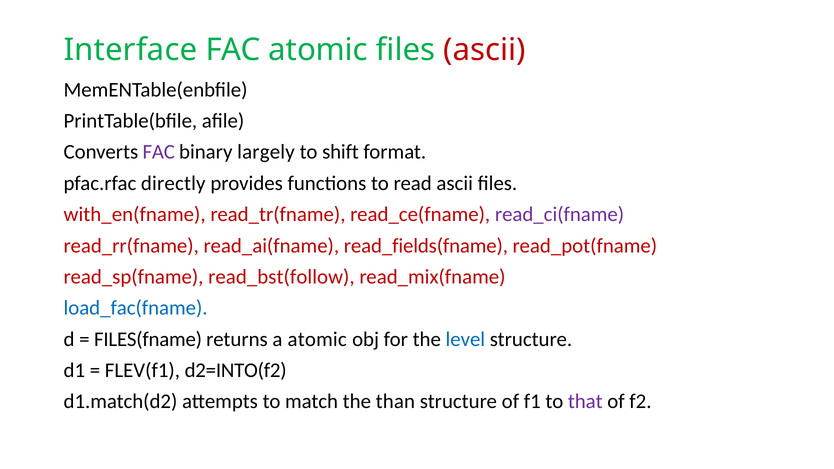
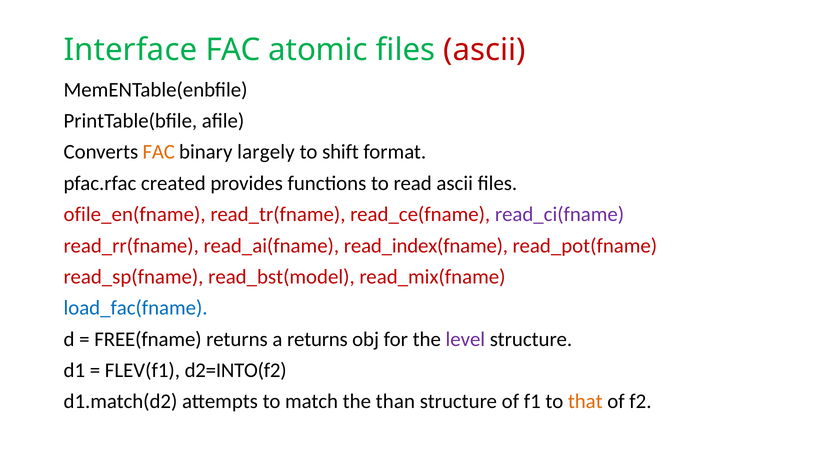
FAC at (159, 152) colour: purple -> orange
directly: directly -> created
with_en(fname: with_en(fname -> ofile_en(fname
read_fields(fname: read_fields(fname -> read_index(fname
read_bst(follow: read_bst(follow -> read_bst(model
FILES(fname: FILES(fname -> FREE(fname
a atomic: atomic -> returns
level colour: blue -> purple
that colour: purple -> orange
